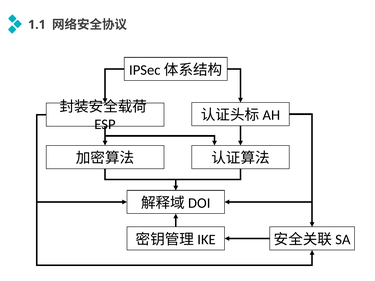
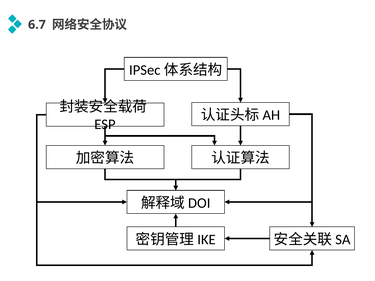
1.1: 1.1 -> 6.7
